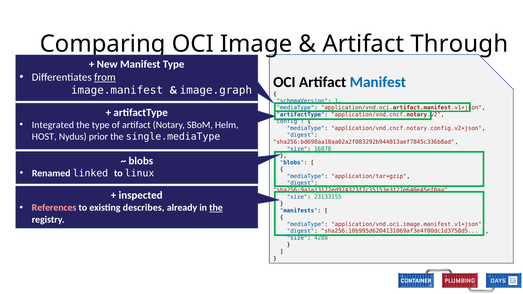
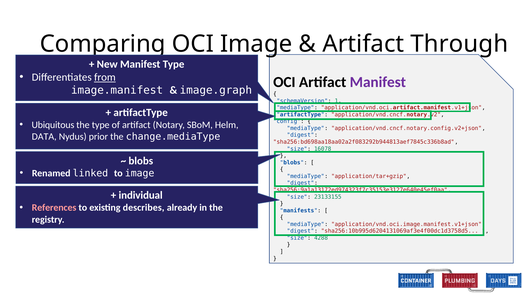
Manifest at (378, 82) colour: blue -> purple
Integrated: Integrated -> Ubiquitous
HOST: HOST -> DATA
single.mediaType: single.mediaType -> change.mediaType
to linux: linux -> image
inspected: inspected -> individual
the at (216, 208) underline: present -> none
